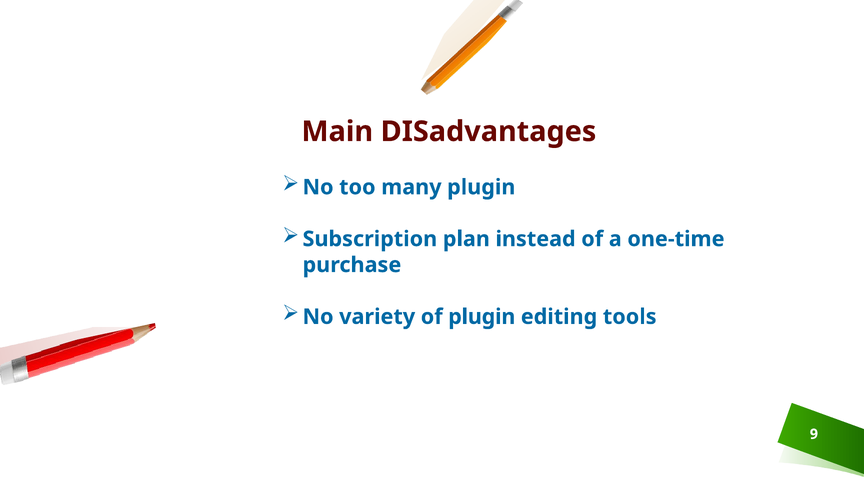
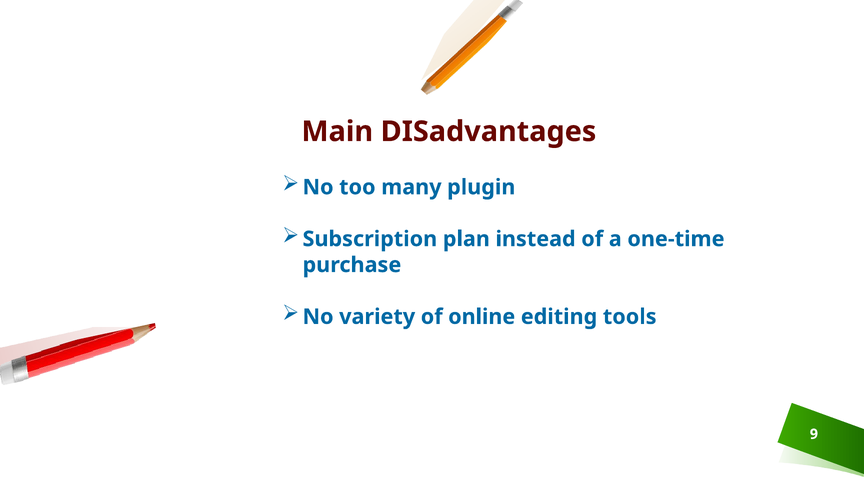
of plugin: plugin -> online
